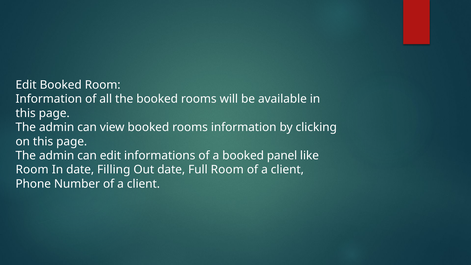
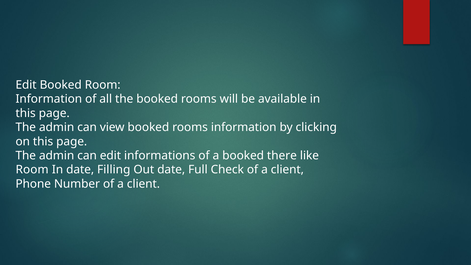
panel: panel -> there
Full Room: Room -> Check
